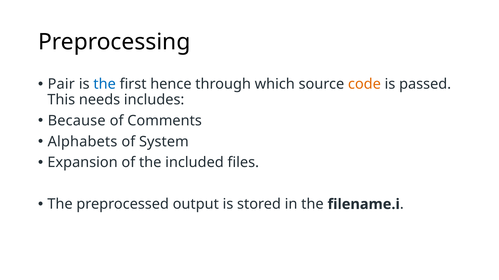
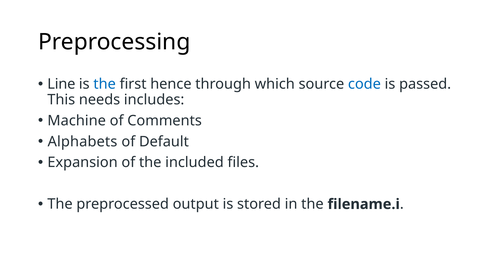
Pair: Pair -> Line
code colour: orange -> blue
Because: Because -> Machine
System: System -> Default
